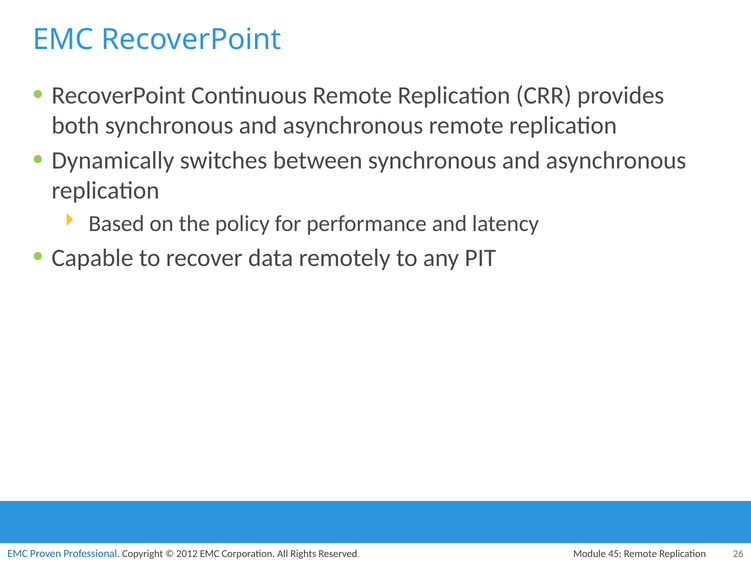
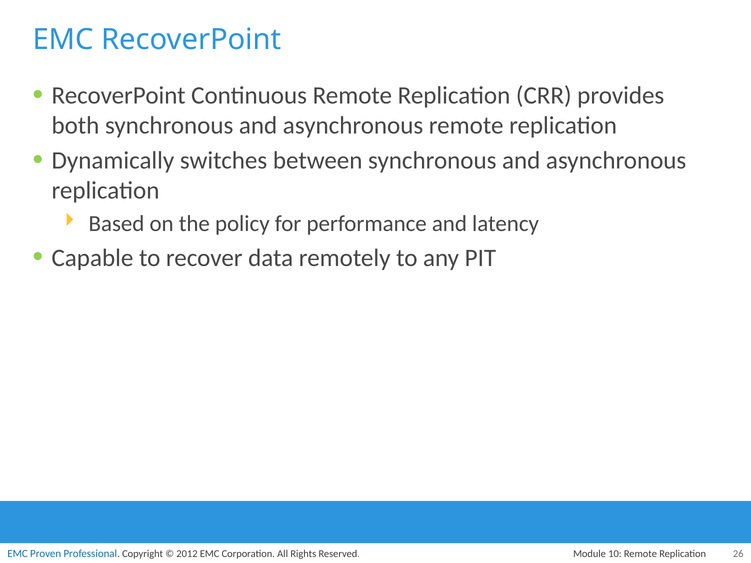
45: 45 -> 10
